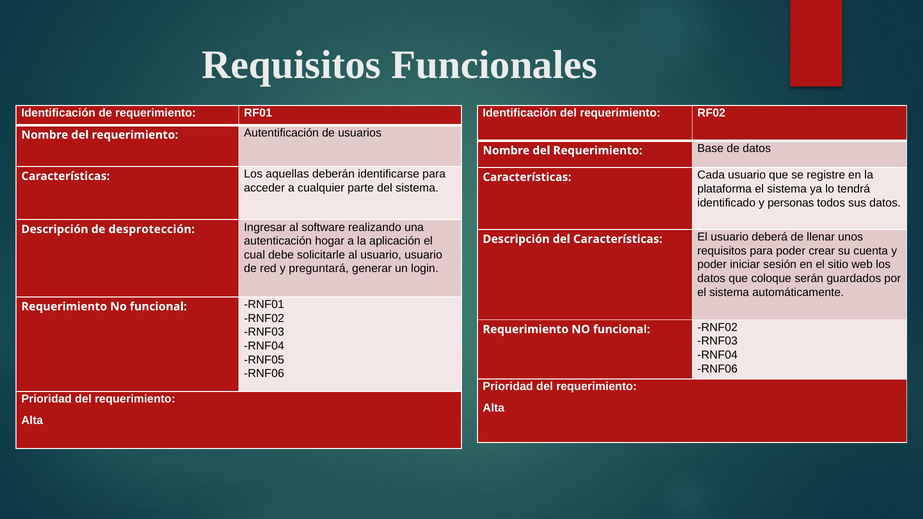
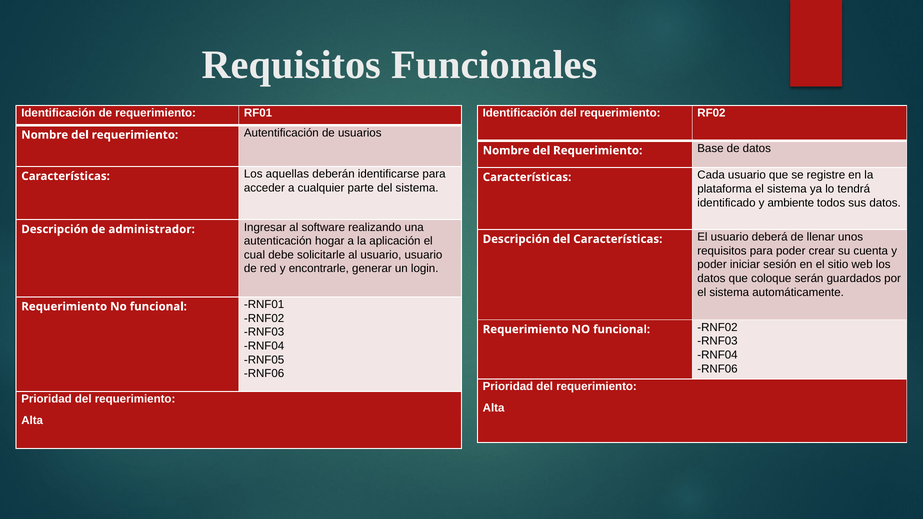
personas: personas -> ambiente
desprotección: desprotección -> administrador
preguntará: preguntará -> encontrarle
